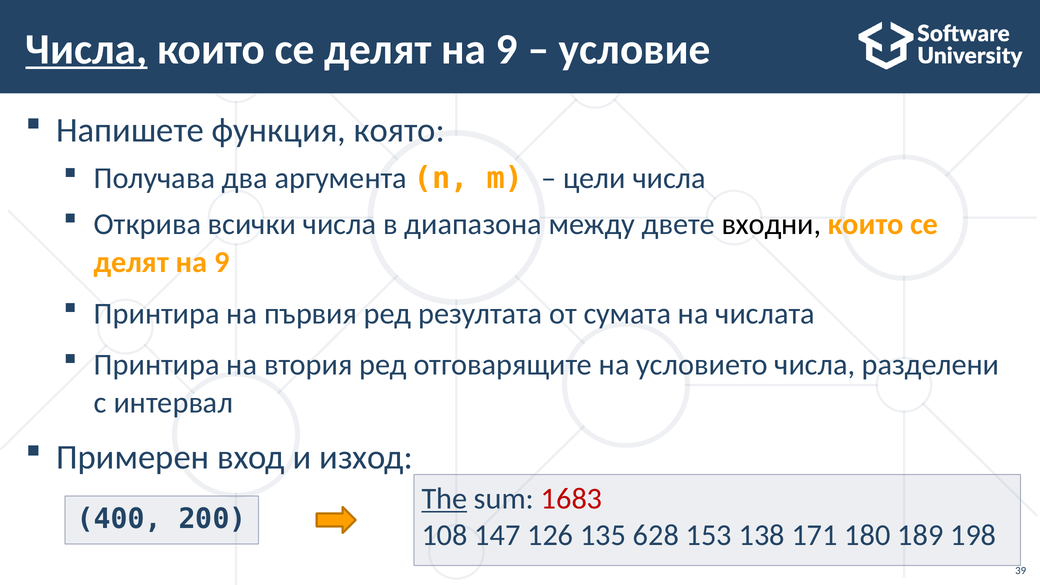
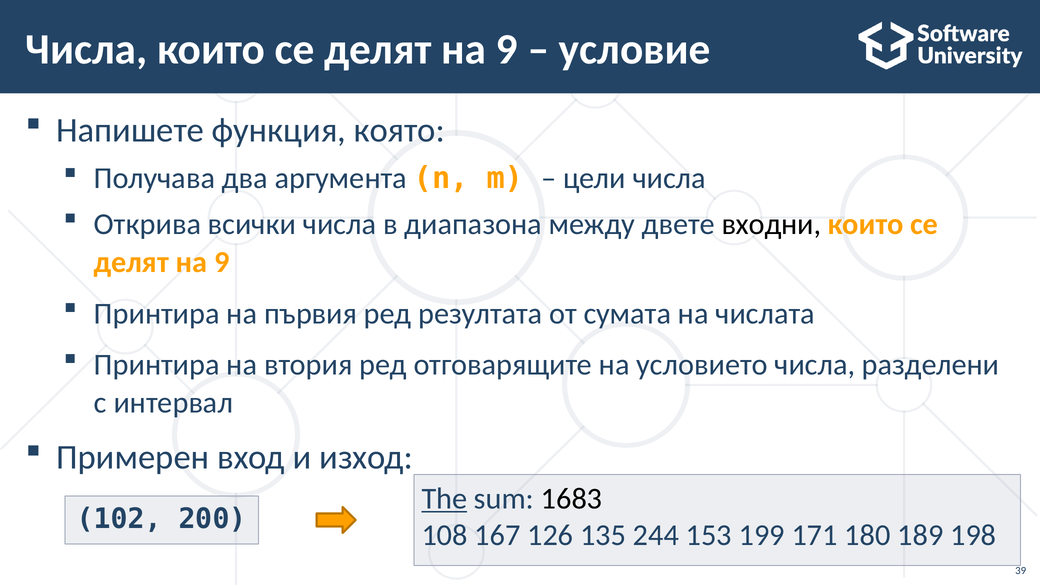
Числа at (86, 49) underline: present -> none
1683 colour: red -> black
400: 400 -> 102
147: 147 -> 167
628: 628 -> 244
138: 138 -> 199
